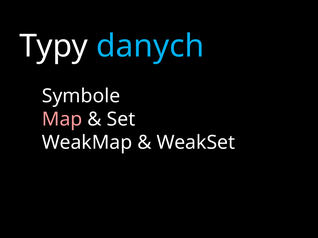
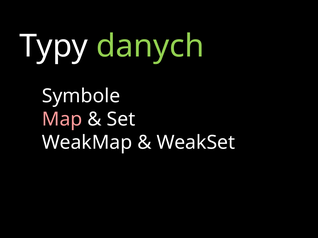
danych colour: light blue -> light green
